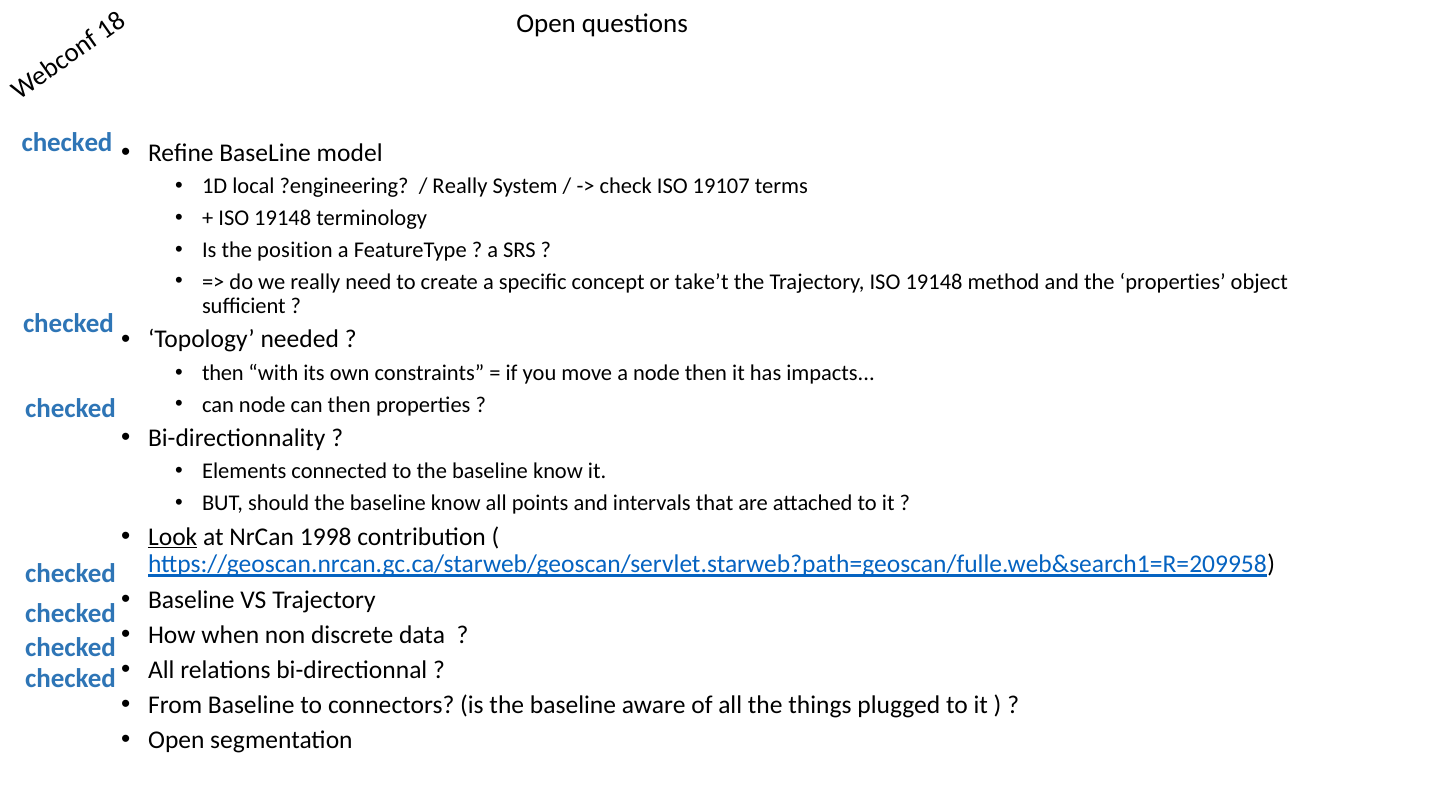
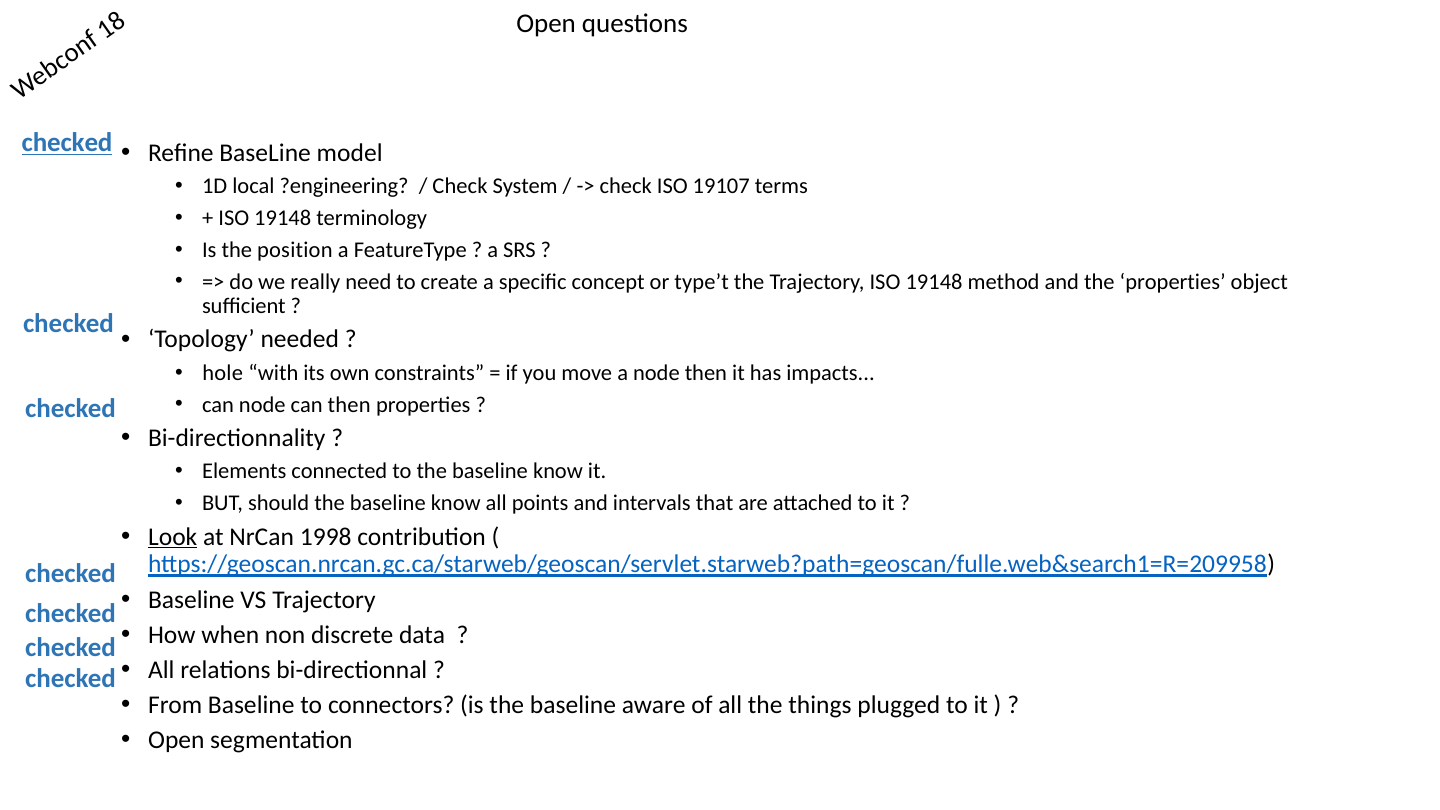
checked at (67, 143) underline: none -> present
Really at (460, 186): Really -> Check
take’t: take’t -> type’t
then at (223, 373): then -> hole
